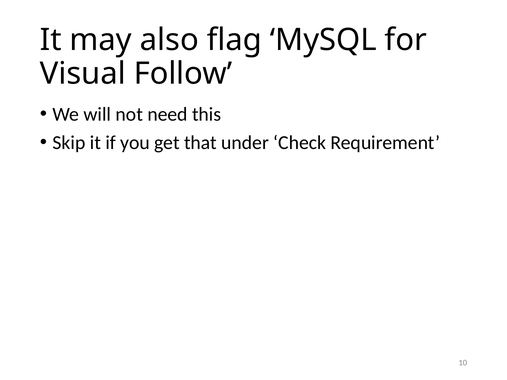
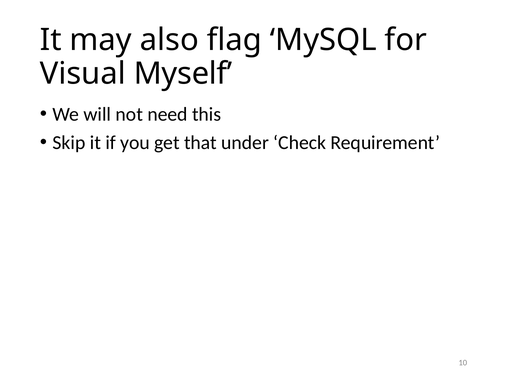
Follow: Follow -> Myself
